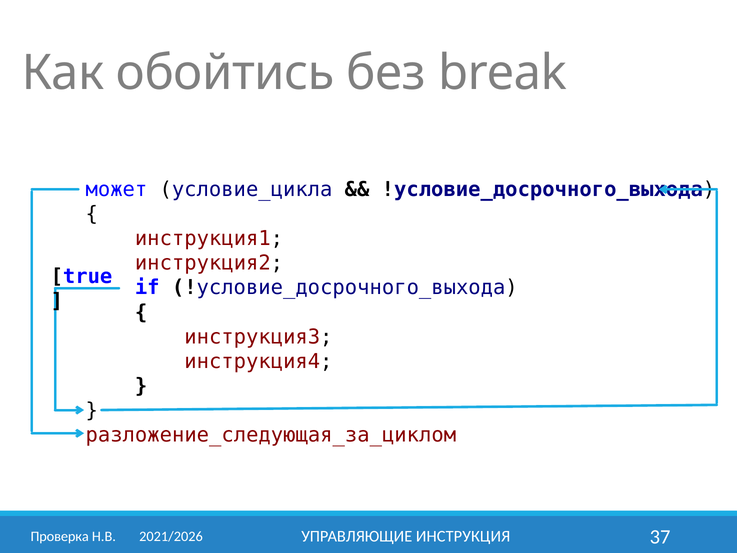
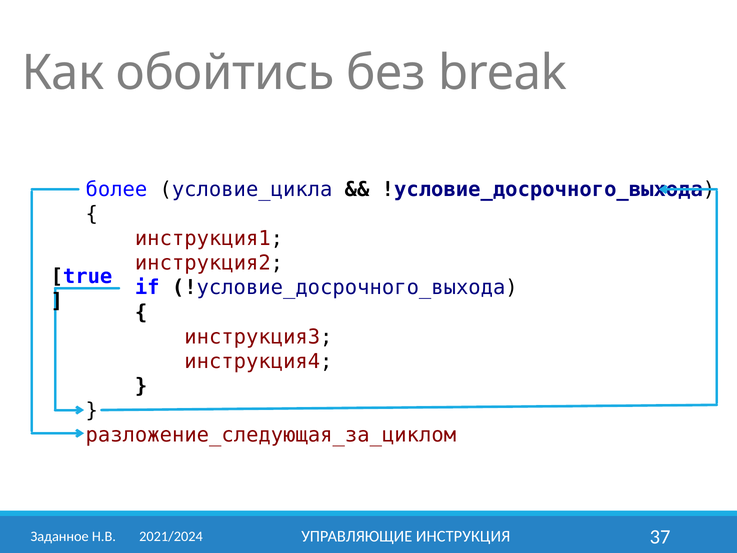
может: может -> более
Проверка: Проверка -> Заданное
2021/2026: 2021/2026 -> 2021/2024
